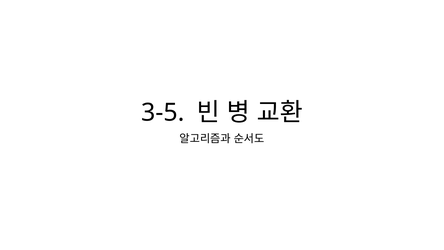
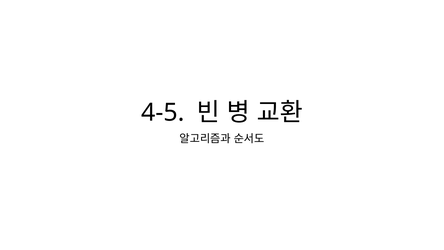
3-5: 3-5 -> 4-5
